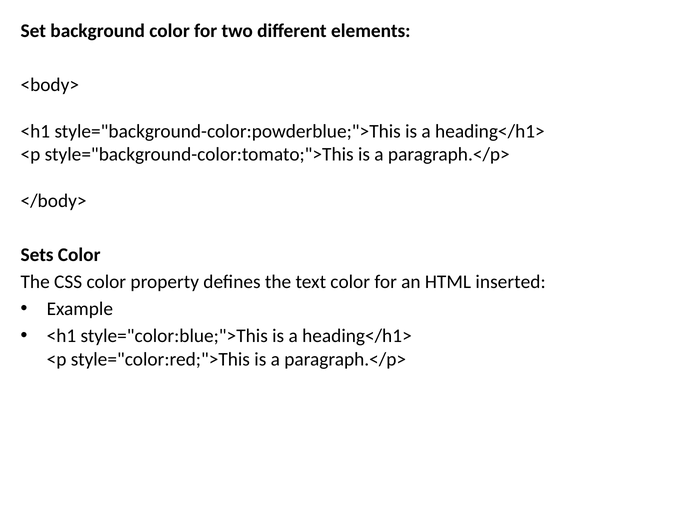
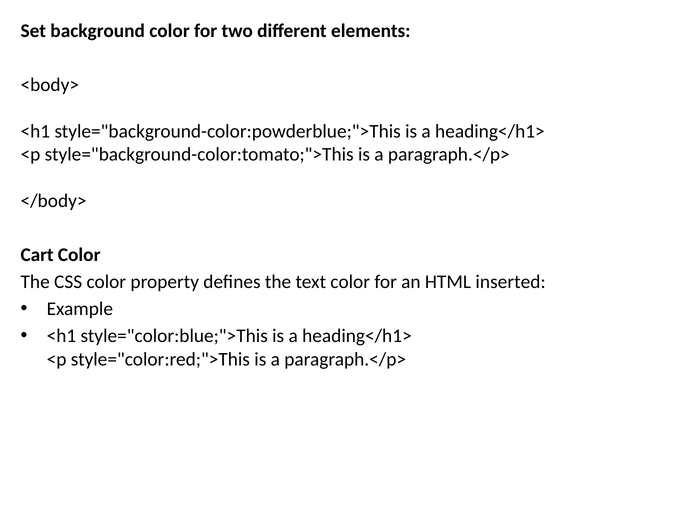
Sets: Sets -> Cart
